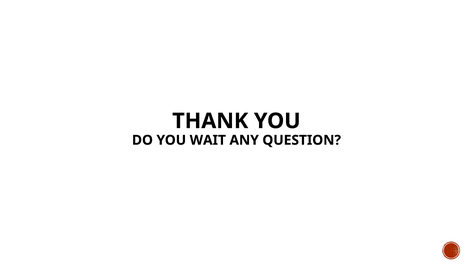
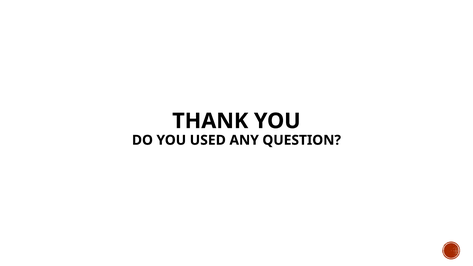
WAIT: WAIT -> USED
